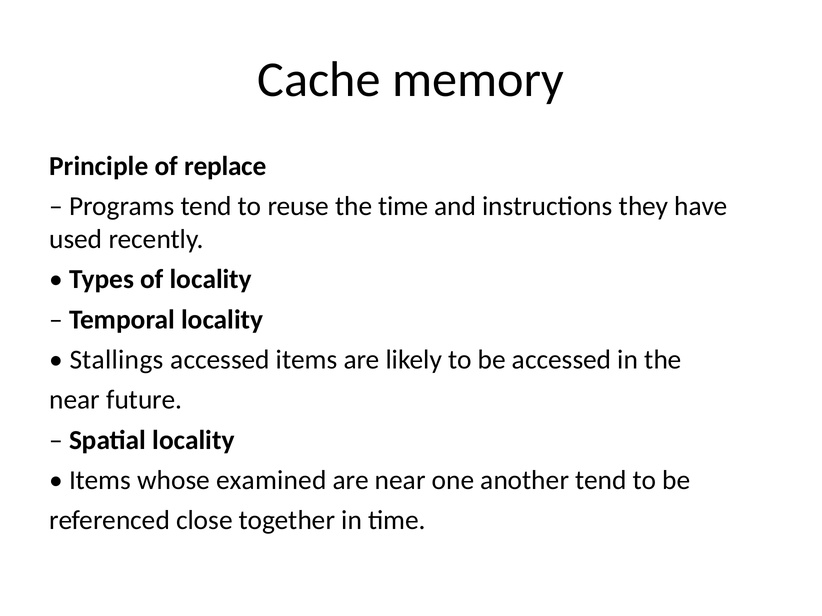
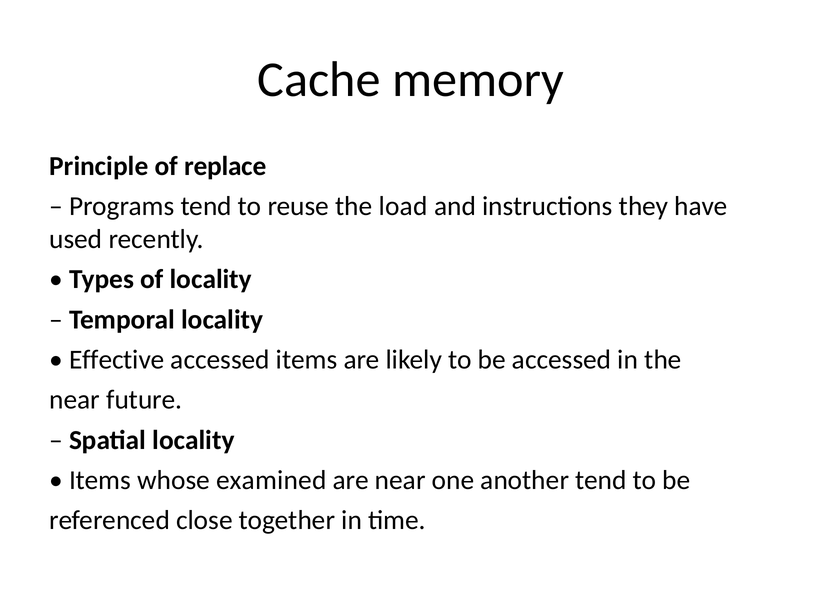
the time: time -> load
Stallings: Stallings -> Effective
